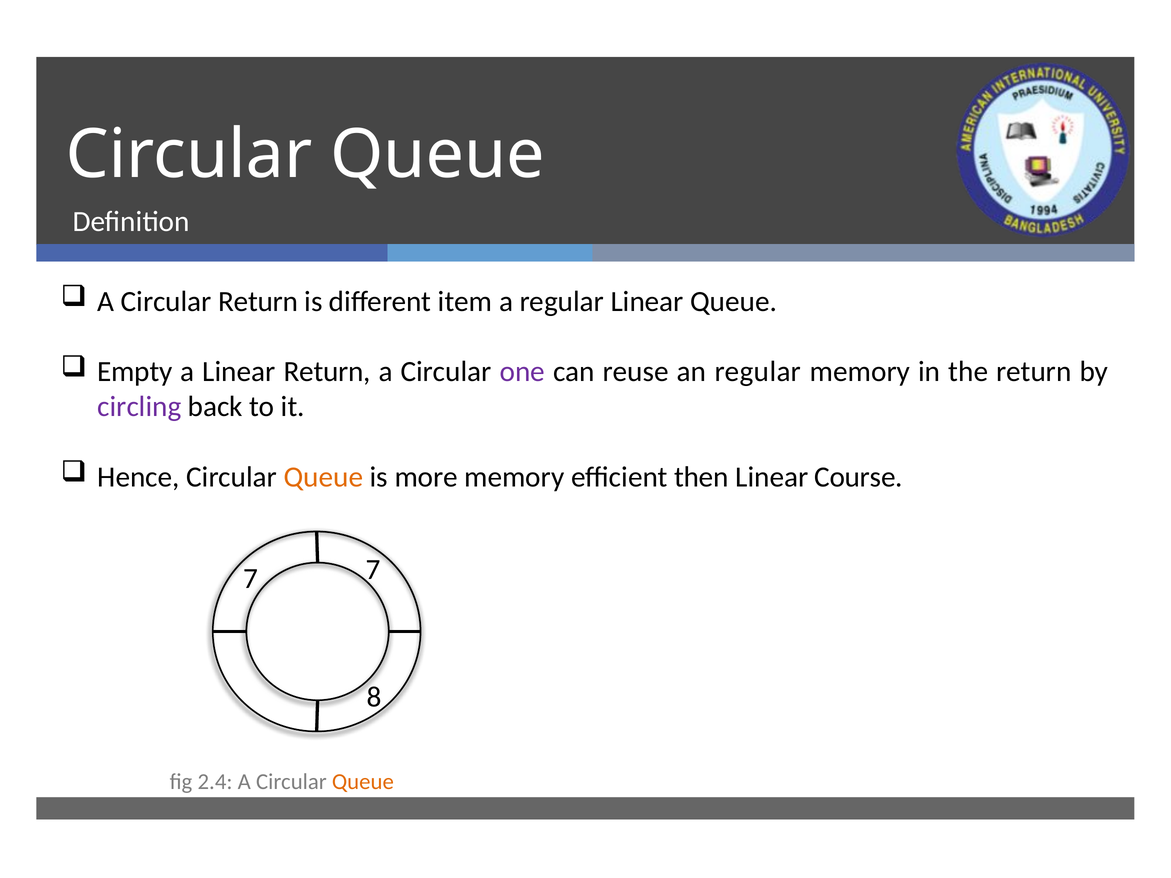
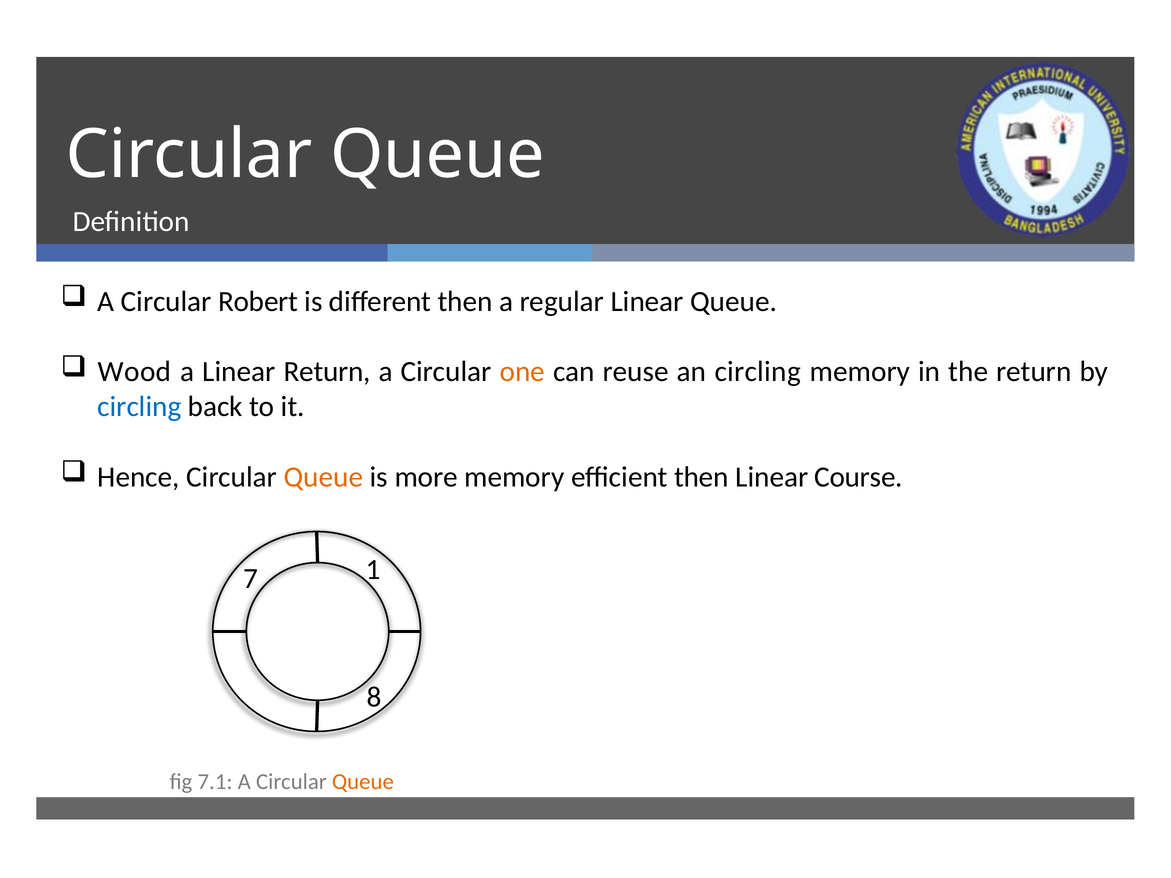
Circular Return: Return -> Robert
different item: item -> then
Empty: Empty -> Wood
one colour: purple -> orange
an regular: regular -> circling
circling at (139, 407) colour: purple -> blue
7 7: 7 -> 1
2.4: 2.4 -> 7.1
